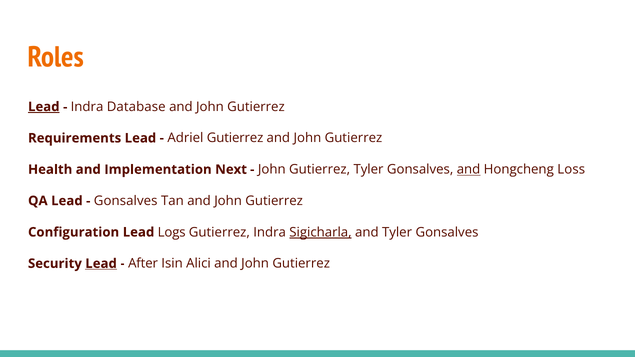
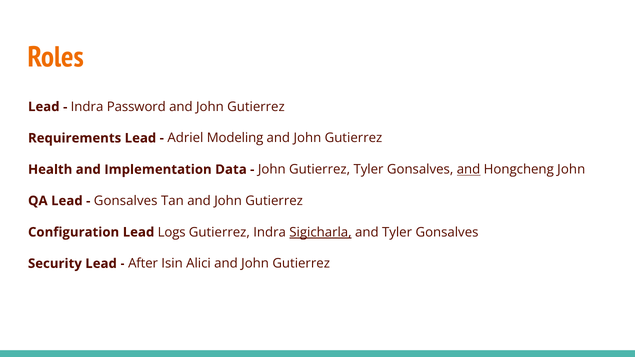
Lead at (44, 107) underline: present -> none
Database: Database -> Password
Adriel Gutierrez: Gutierrez -> Modeling
Next: Next -> Data
Hongcheng Loss: Loss -> John
Lead at (101, 264) underline: present -> none
